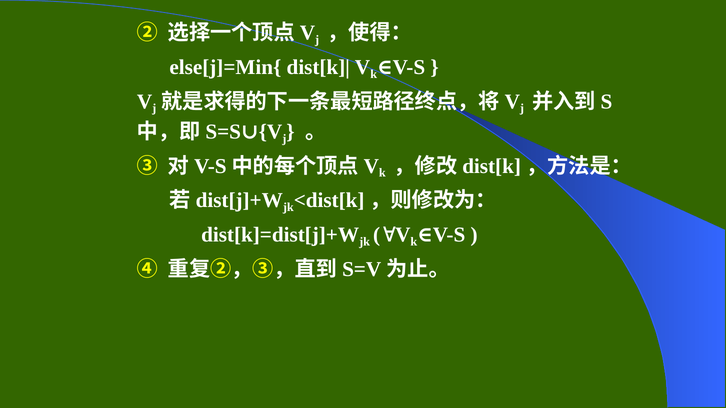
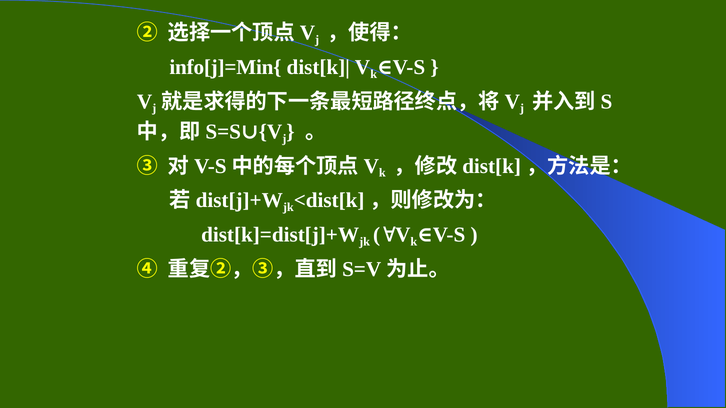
else[j]=Min{: else[j]=Min{ -> info[j]=Min{
